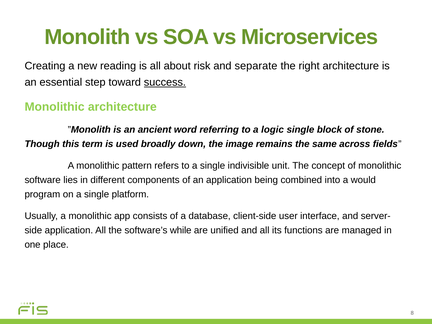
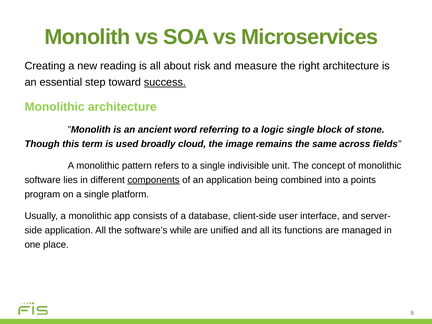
separate: separate -> measure
down: down -> cloud
components underline: none -> present
would: would -> points
